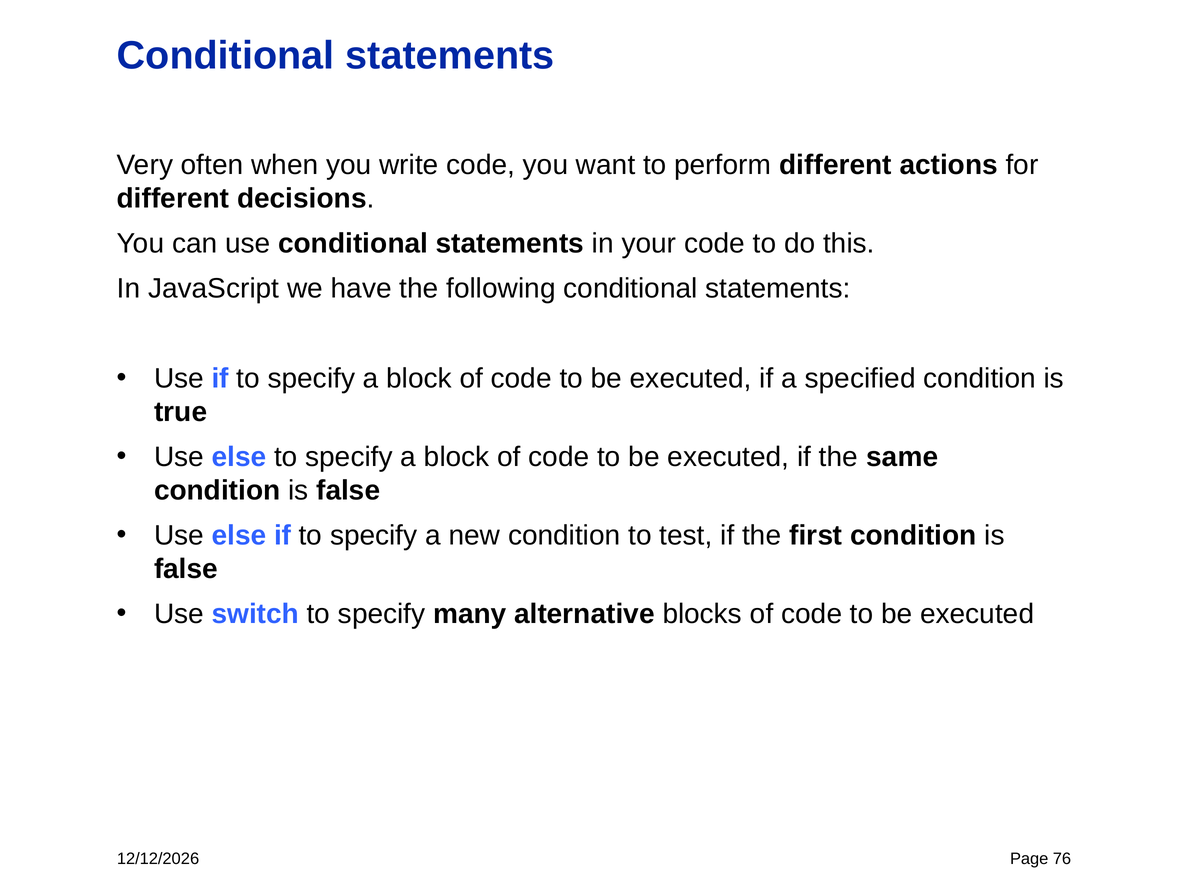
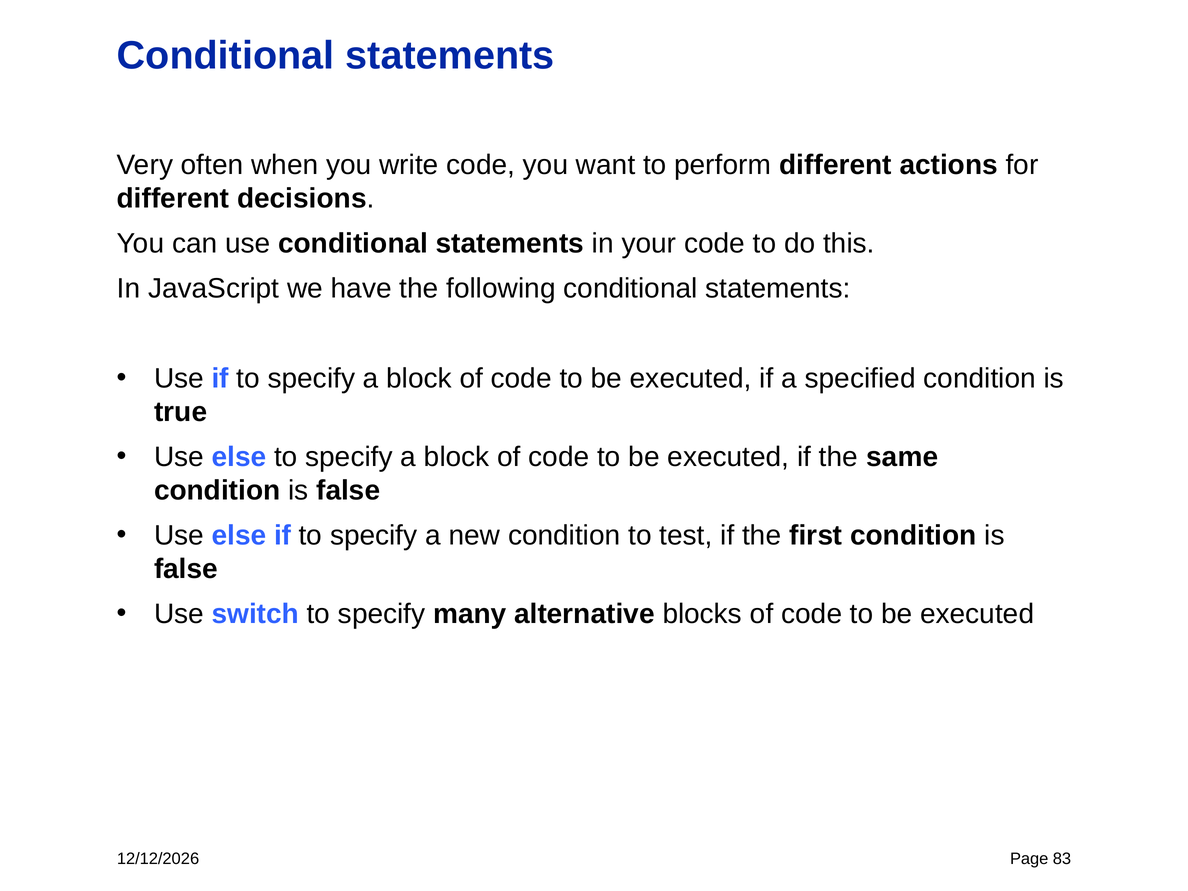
76: 76 -> 83
